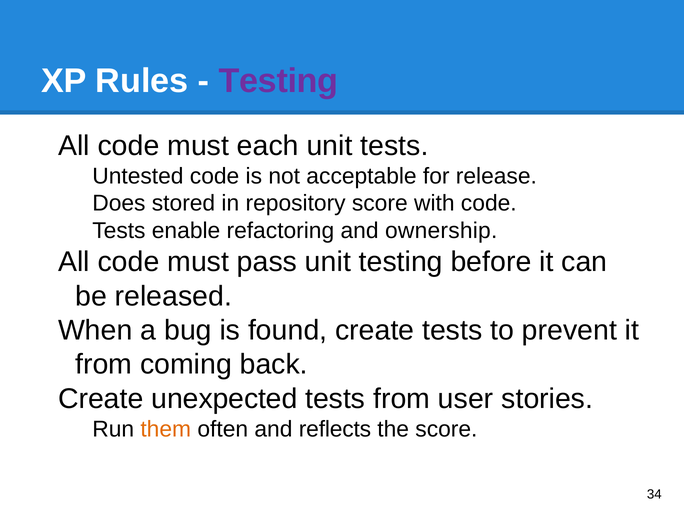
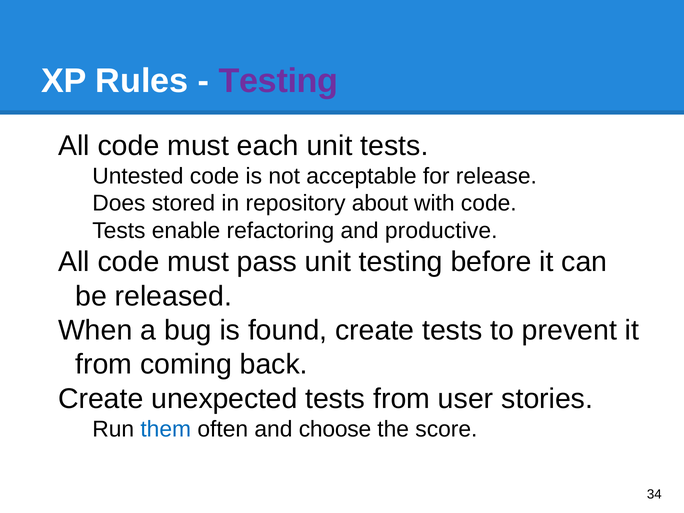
repository score: score -> about
ownership: ownership -> productive
them colour: orange -> blue
reflects: reflects -> choose
